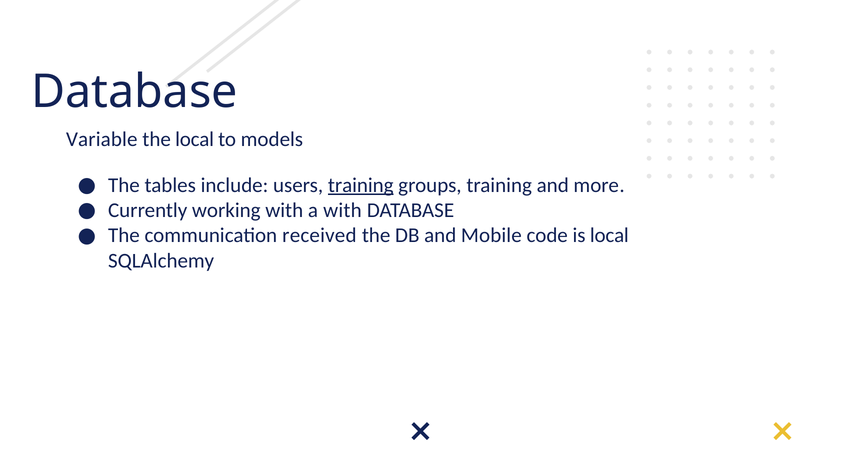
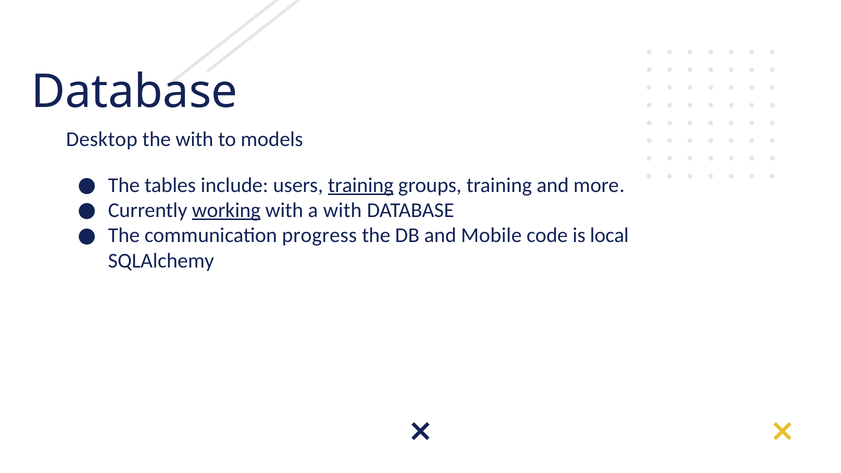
Variable: Variable -> Desktop
the local: local -> with
working underline: none -> present
received: received -> progress
